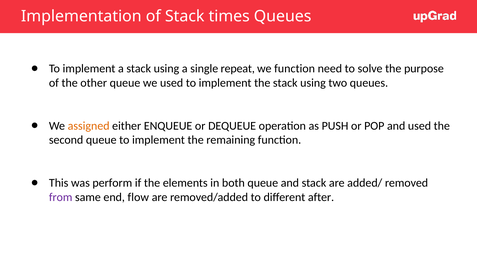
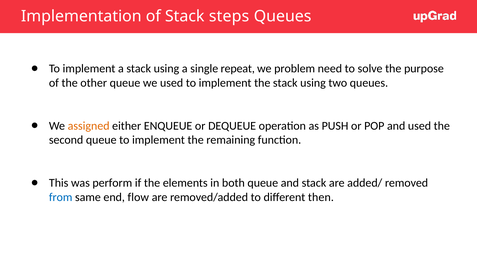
times: times -> steps
we function: function -> problem
from colour: purple -> blue
after: after -> then
